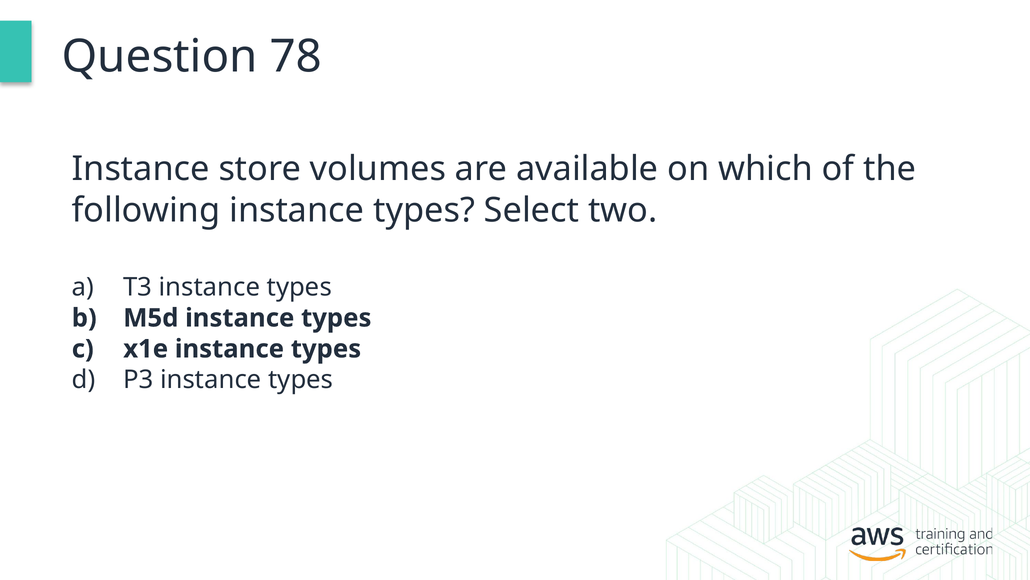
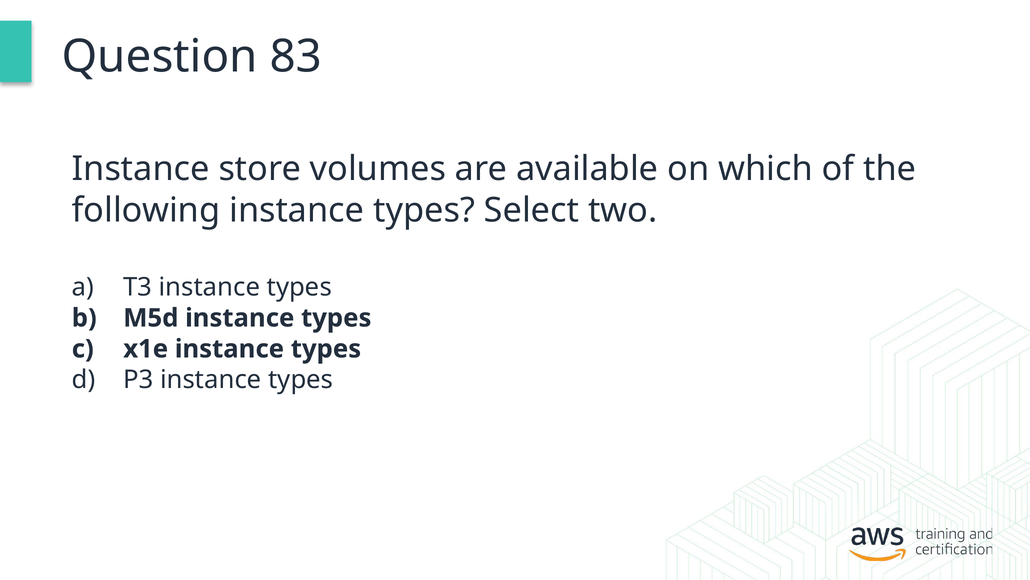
78: 78 -> 83
